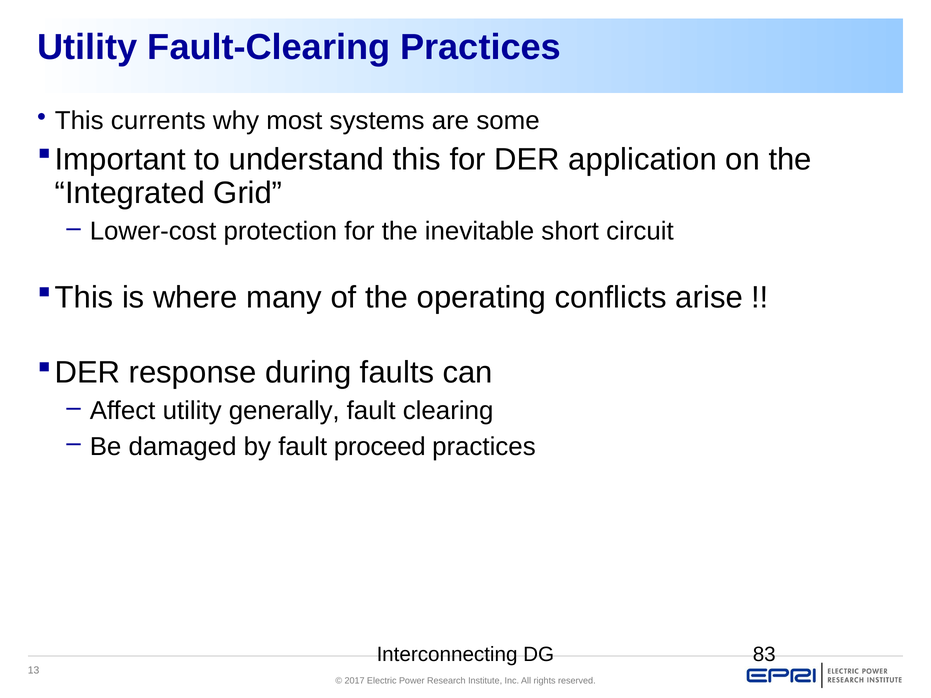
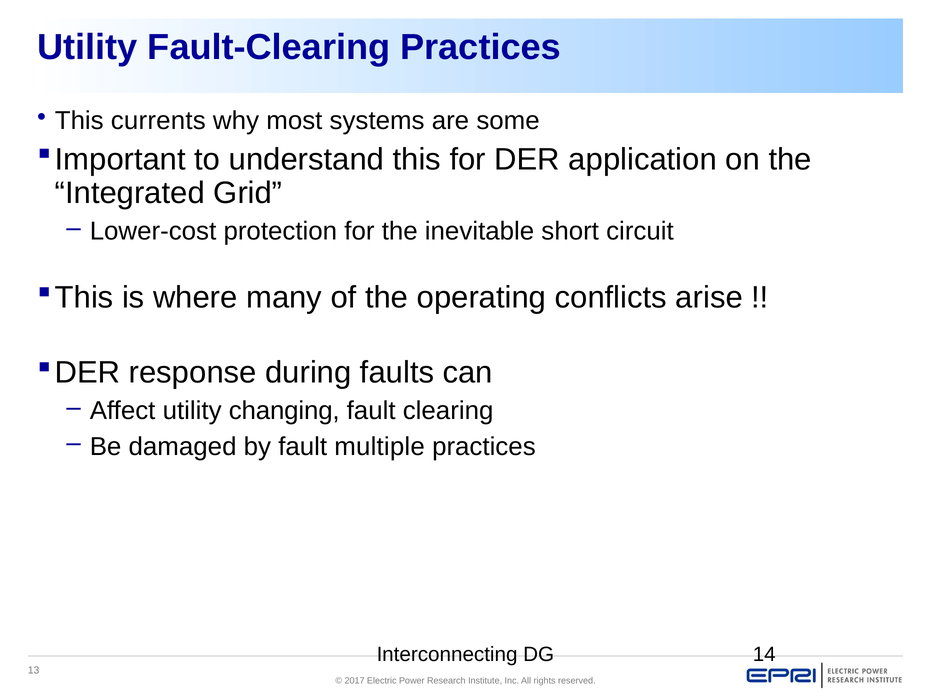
generally: generally -> changing
proceed: proceed -> multiple
83: 83 -> 14
